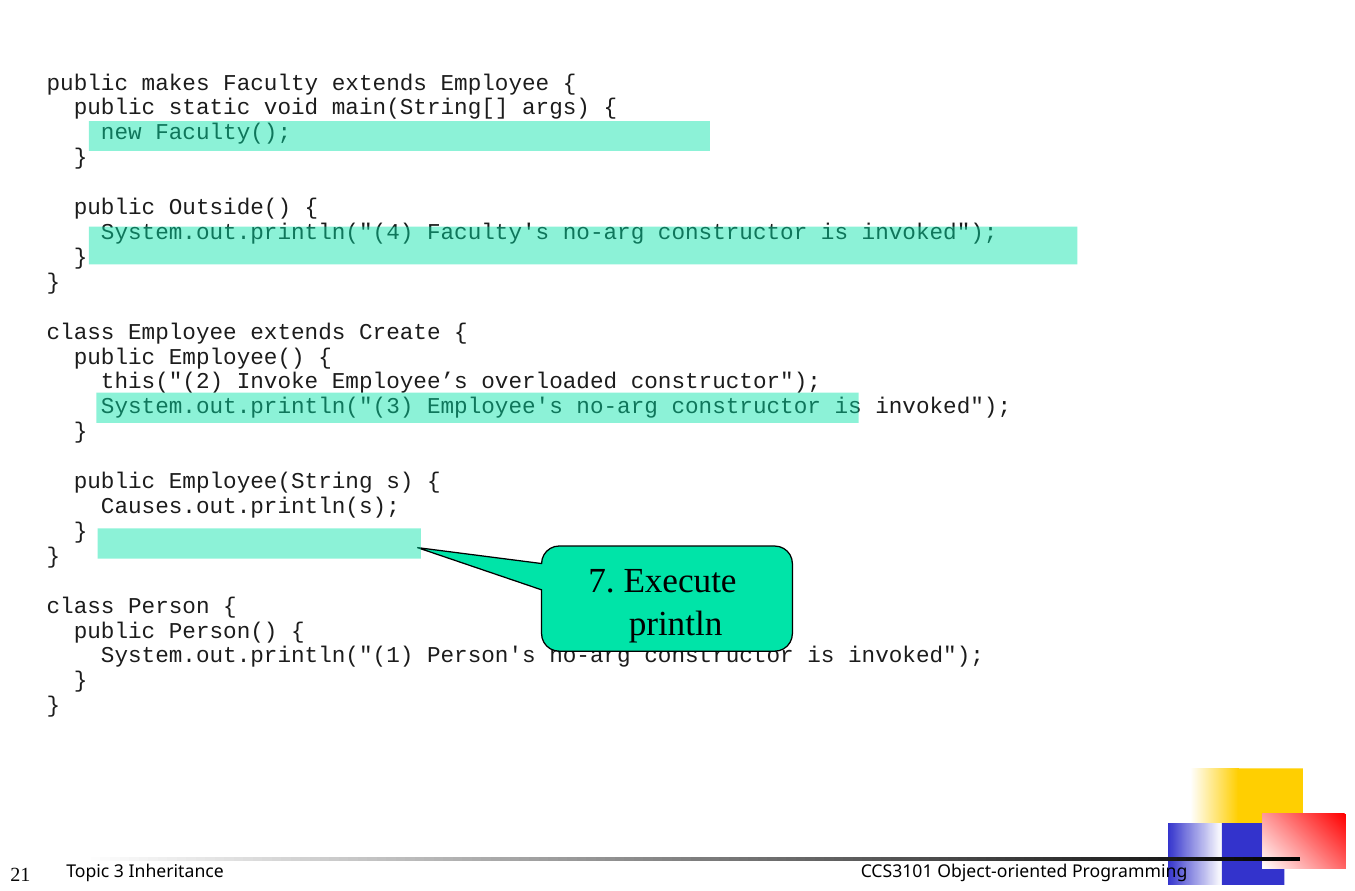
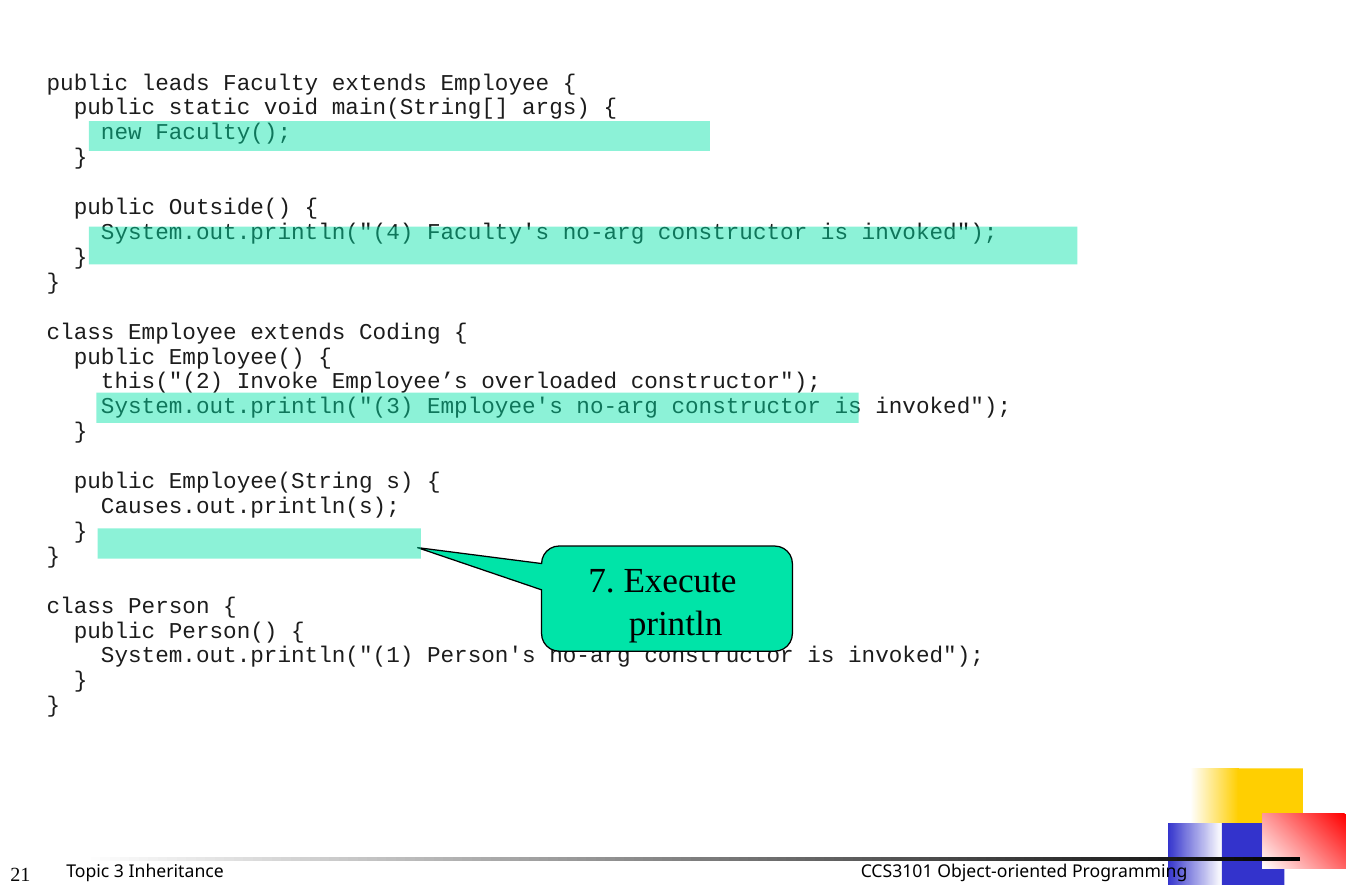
makes: makes -> leads
Create: Create -> Coding
